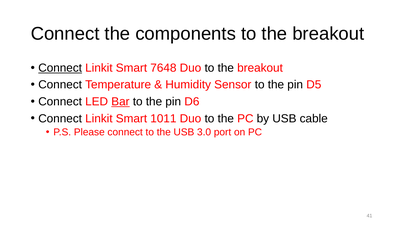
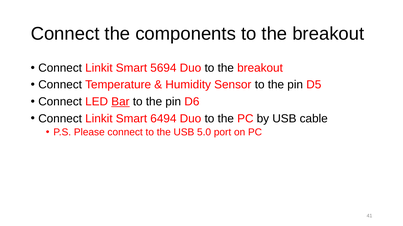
Connect at (60, 68) underline: present -> none
7648: 7648 -> 5694
1011: 1011 -> 6494
3.0: 3.0 -> 5.0
